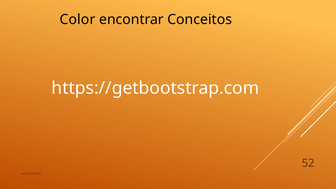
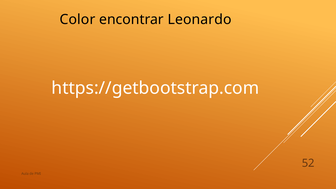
Conceitos: Conceitos -> Leonardo
